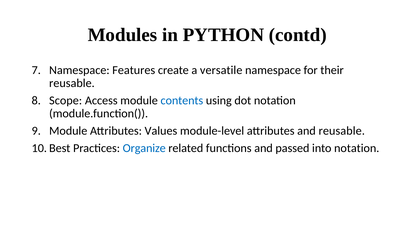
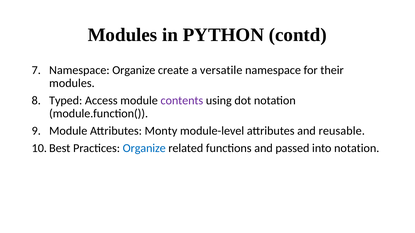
Namespace Features: Features -> Organize
reusable at (72, 83): reusable -> modules
Scope: Scope -> Typed
contents colour: blue -> purple
Values: Values -> Monty
